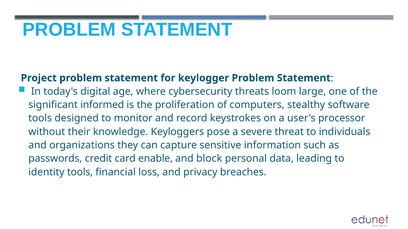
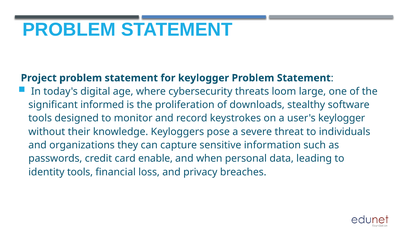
computers: computers -> downloads
user's processor: processor -> keylogger
block: block -> when
